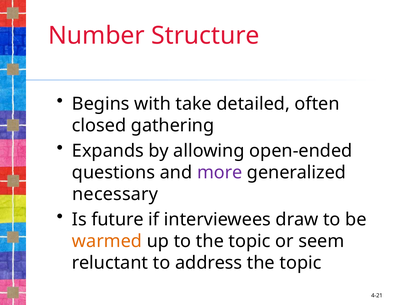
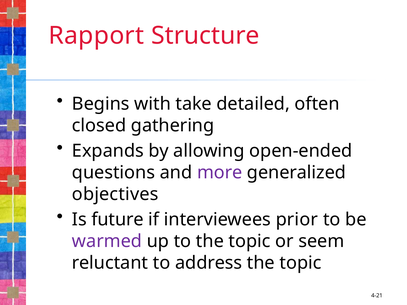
Number: Number -> Rapport
necessary: necessary -> objectives
draw: draw -> prior
warmed colour: orange -> purple
